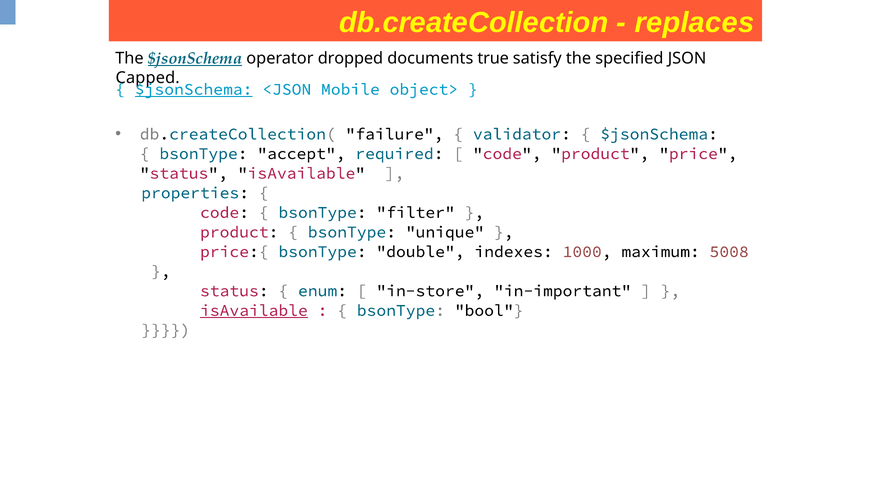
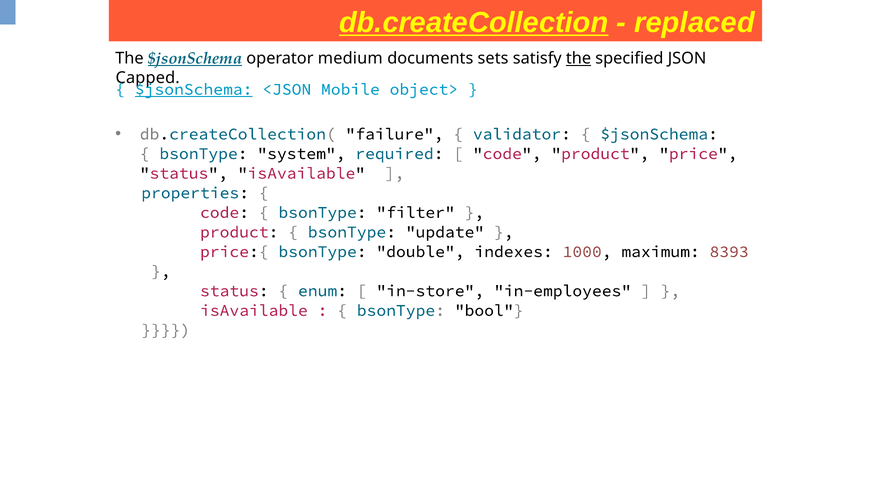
db.createCollection underline: none -> present
replaces: replaces -> replaced
dropped: dropped -> medium
true: true -> sets
the at (579, 58) underline: none -> present
accept: accept -> system
unique: unique -> update
5008: 5008 -> 8393
in-important: in-important -> in-employees
isAvailable at (254, 310) underline: present -> none
